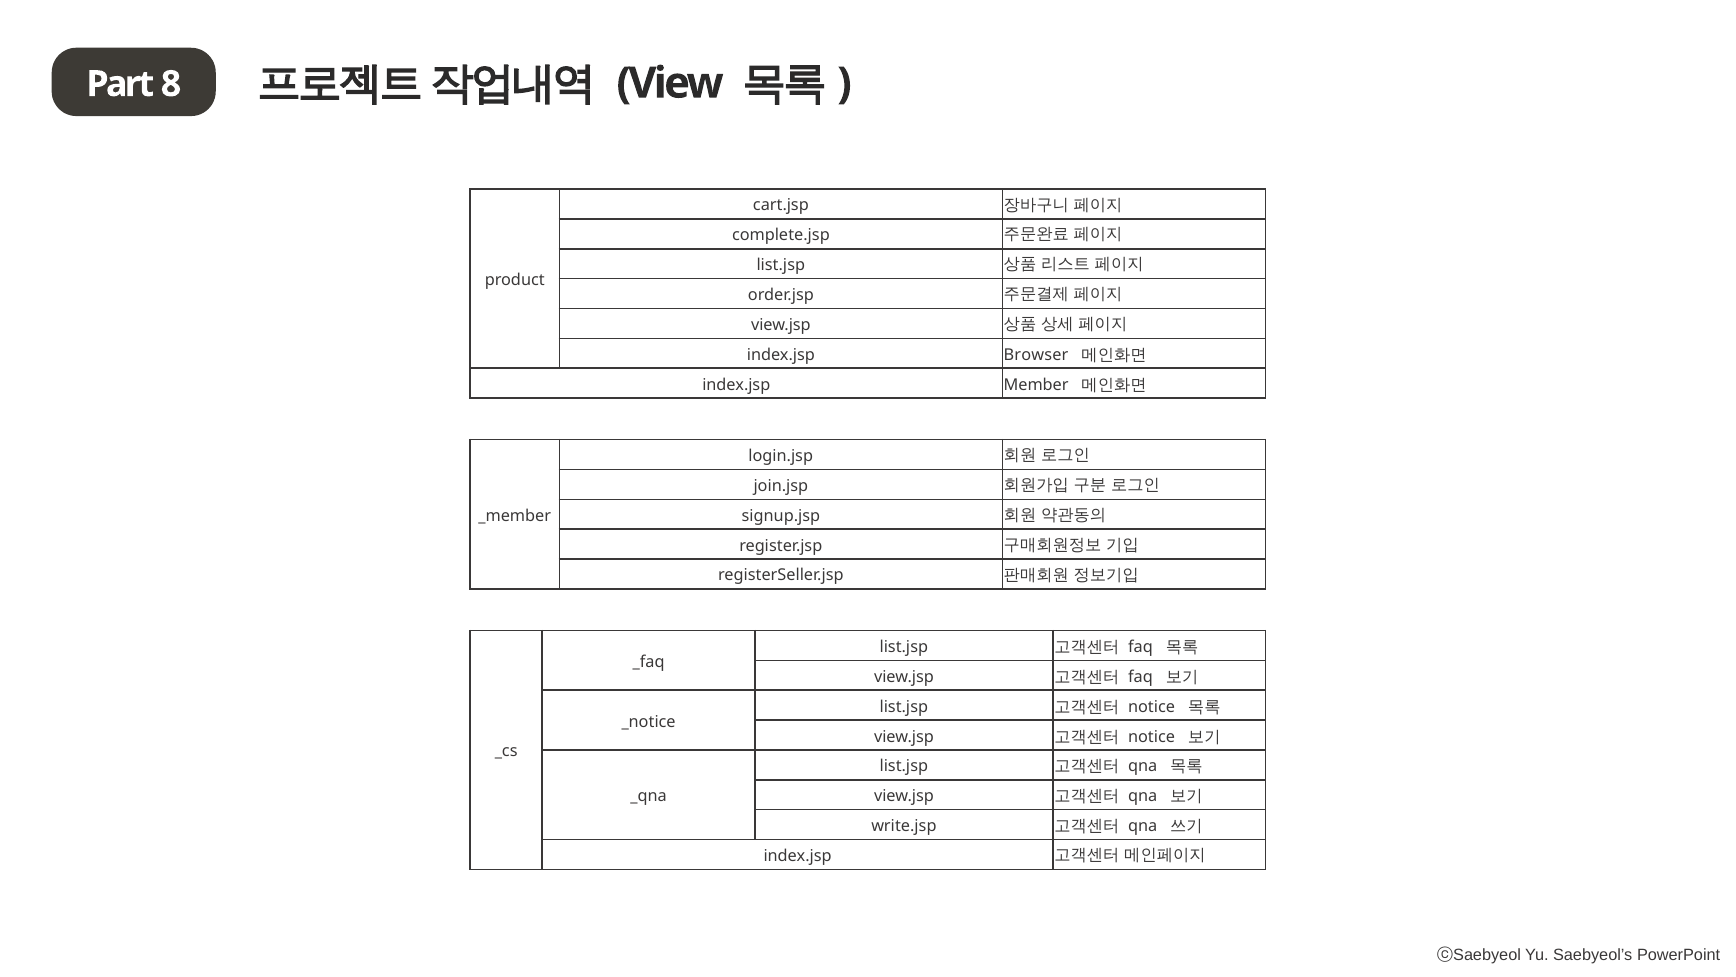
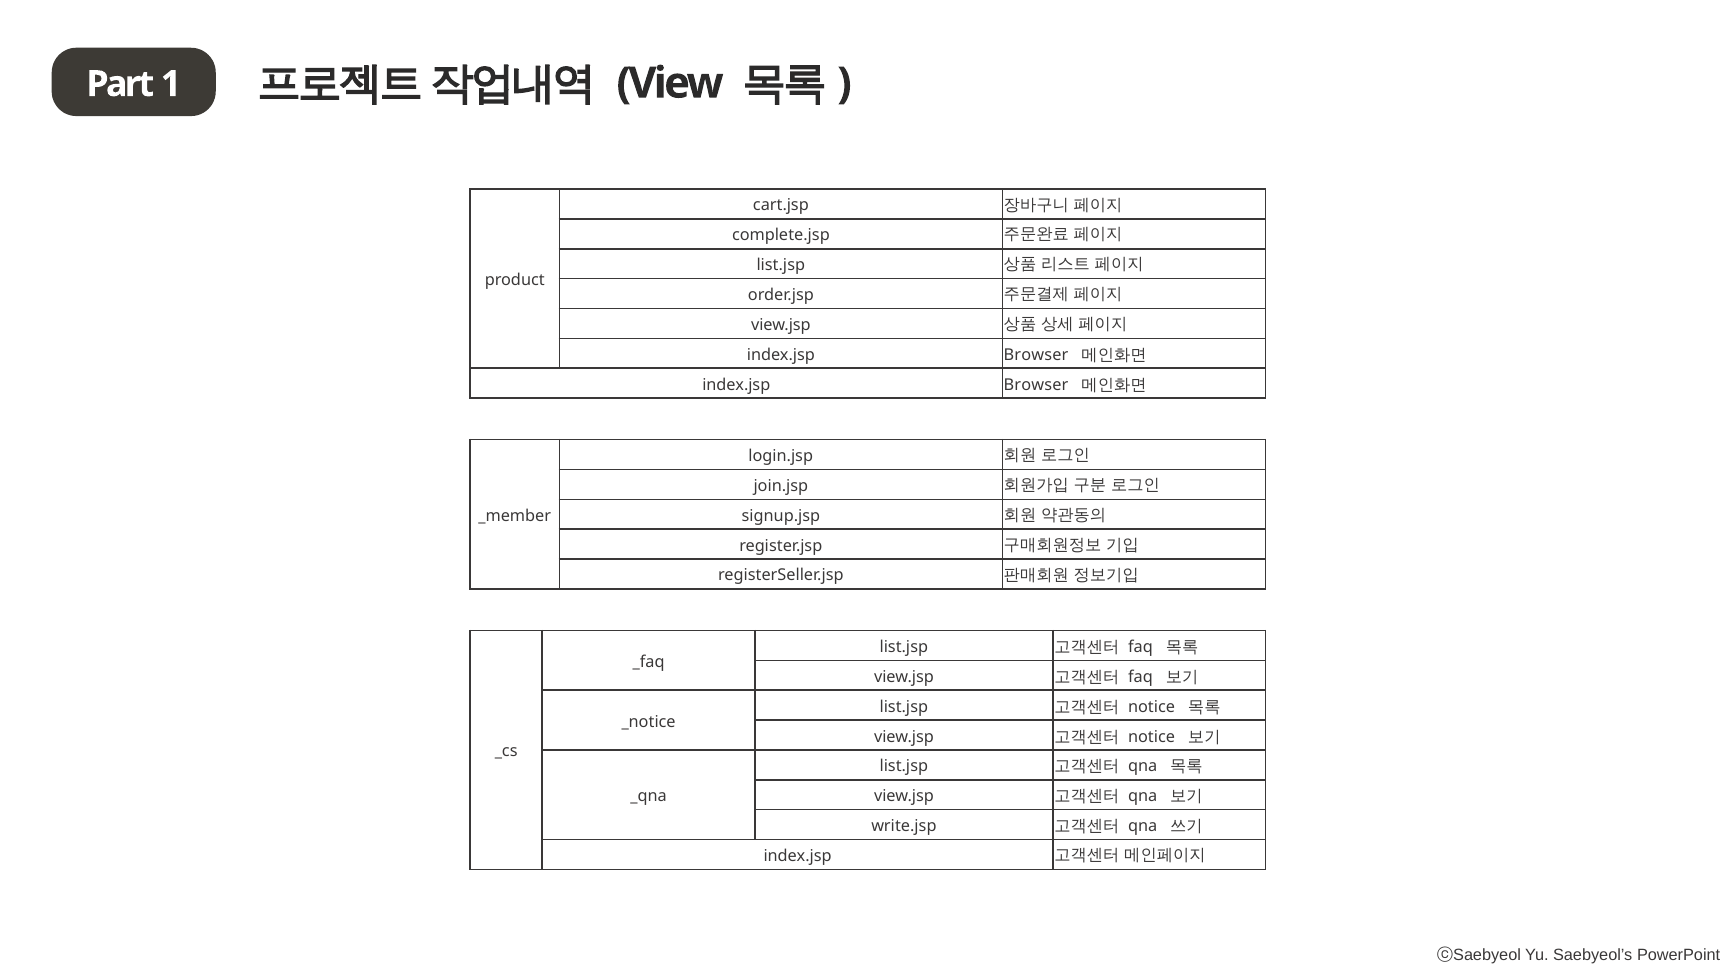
8: 8 -> 1
Member at (1036, 384): Member -> Browser
